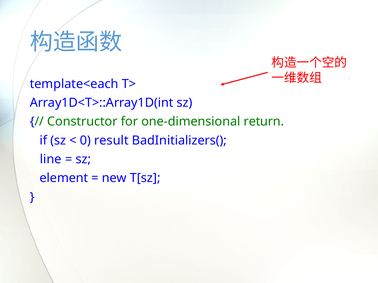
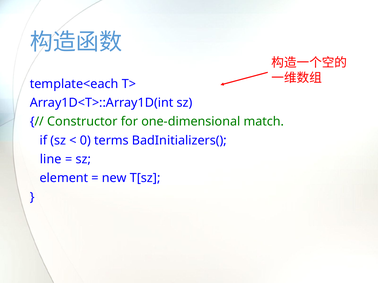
return: return -> match
result: result -> terms
